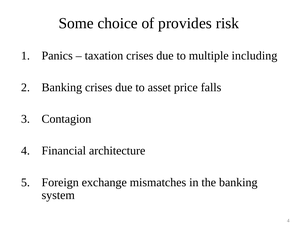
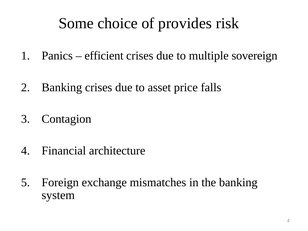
taxation: taxation -> efficient
including: including -> sovereign
